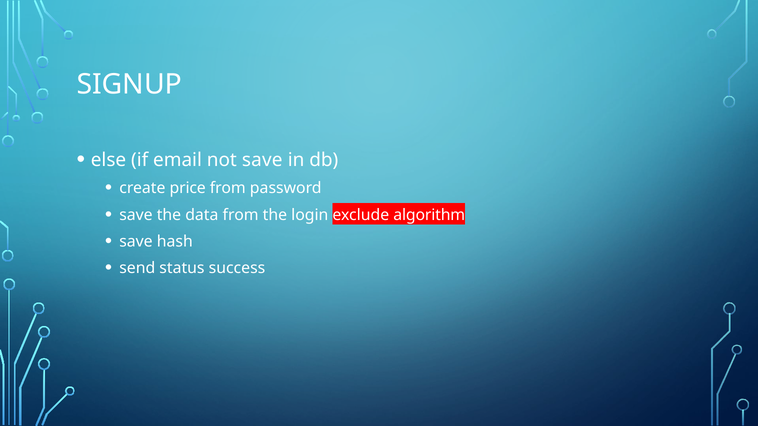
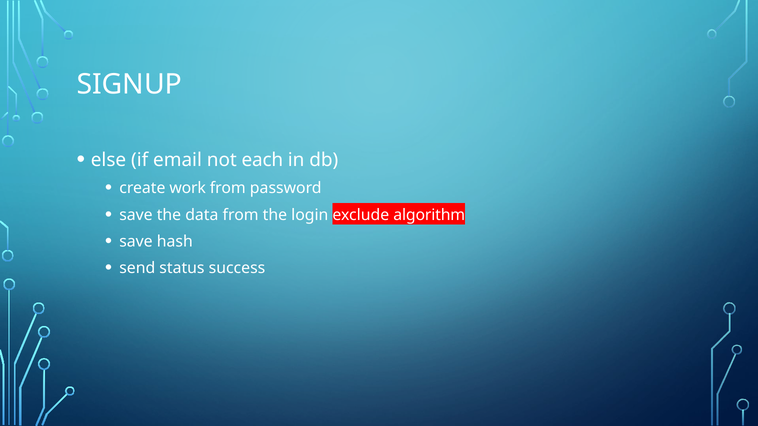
not save: save -> each
price: price -> work
